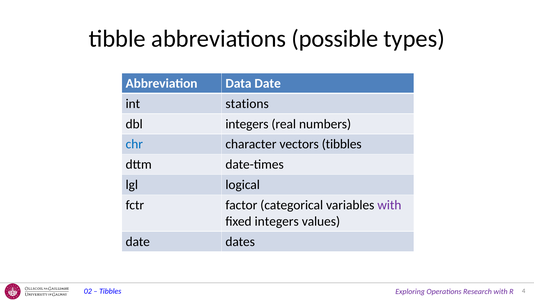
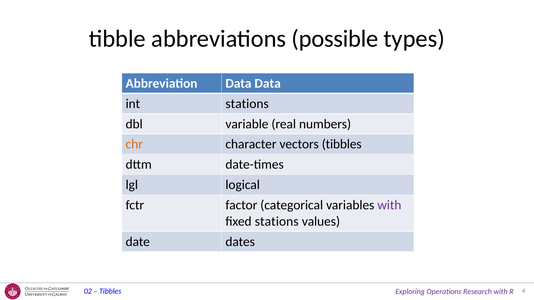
Data Date: Date -> Data
dbl integers: integers -> variable
chr colour: blue -> orange
fixed integers: integers -> stations
